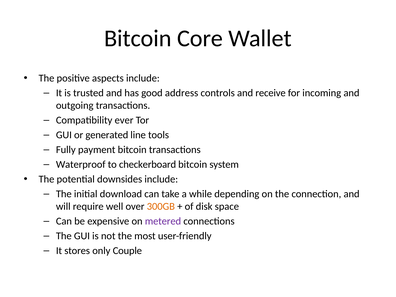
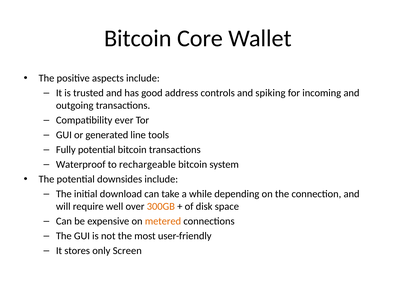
receive: receive -> spiking
Fully payment: payment -> potential
checkerboard: checkerboard -> rechargeable
metered colour: purple -> orange
Couple: Couple -> Screen
